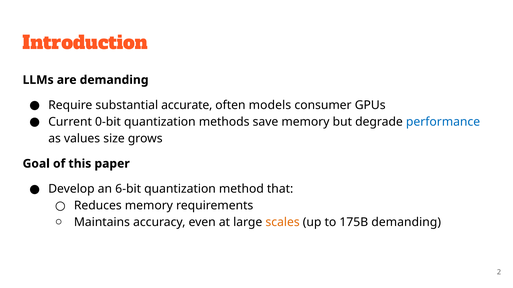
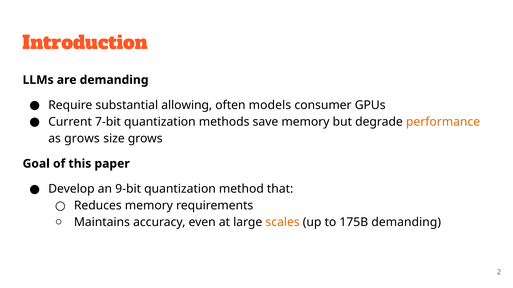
accurate: accurate -> allowing
0-bit: 0-bit -> 7-bit
performance colour: blue -> orange
as values: values -> grows
6-bit: 6-bit -> 9-bit
